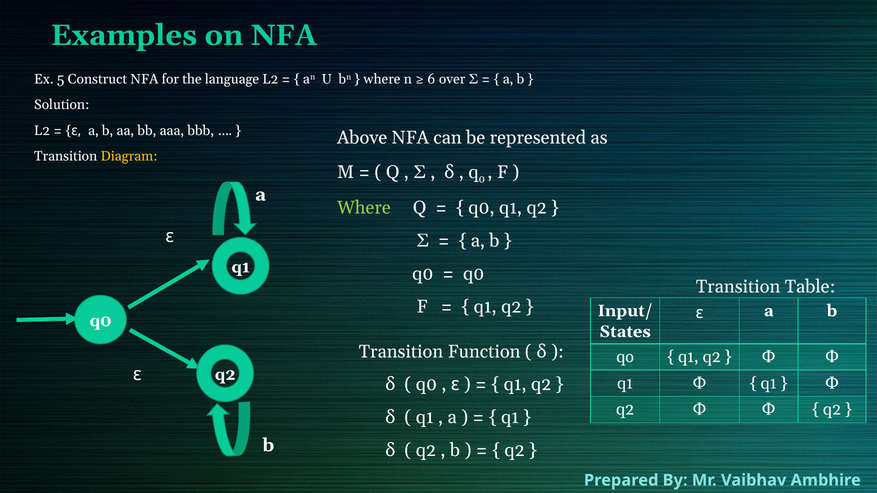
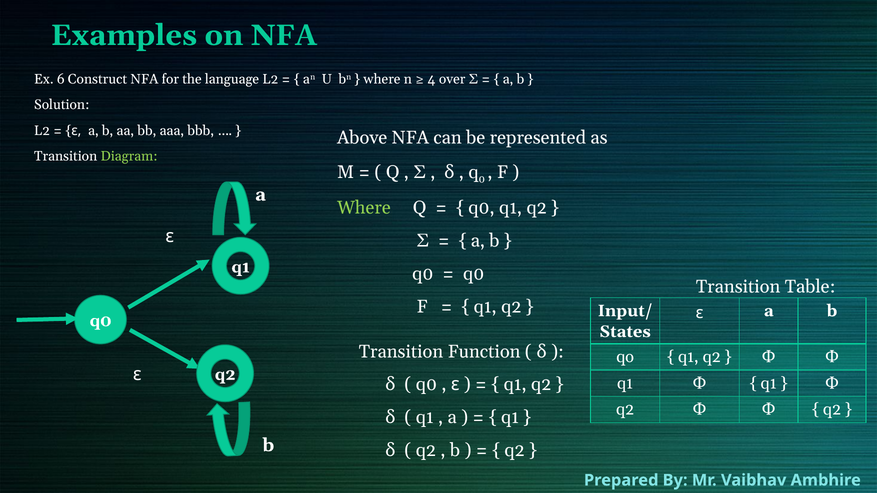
5: 5 -> 6
6: 6 -> 4
Diagram colour: yellow -> light green
